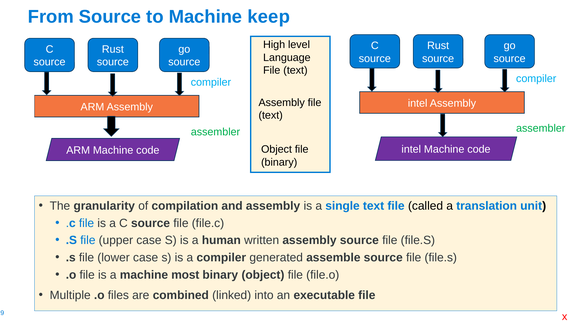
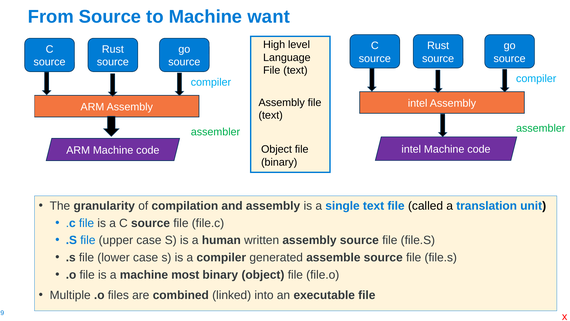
keep: keep -> want
